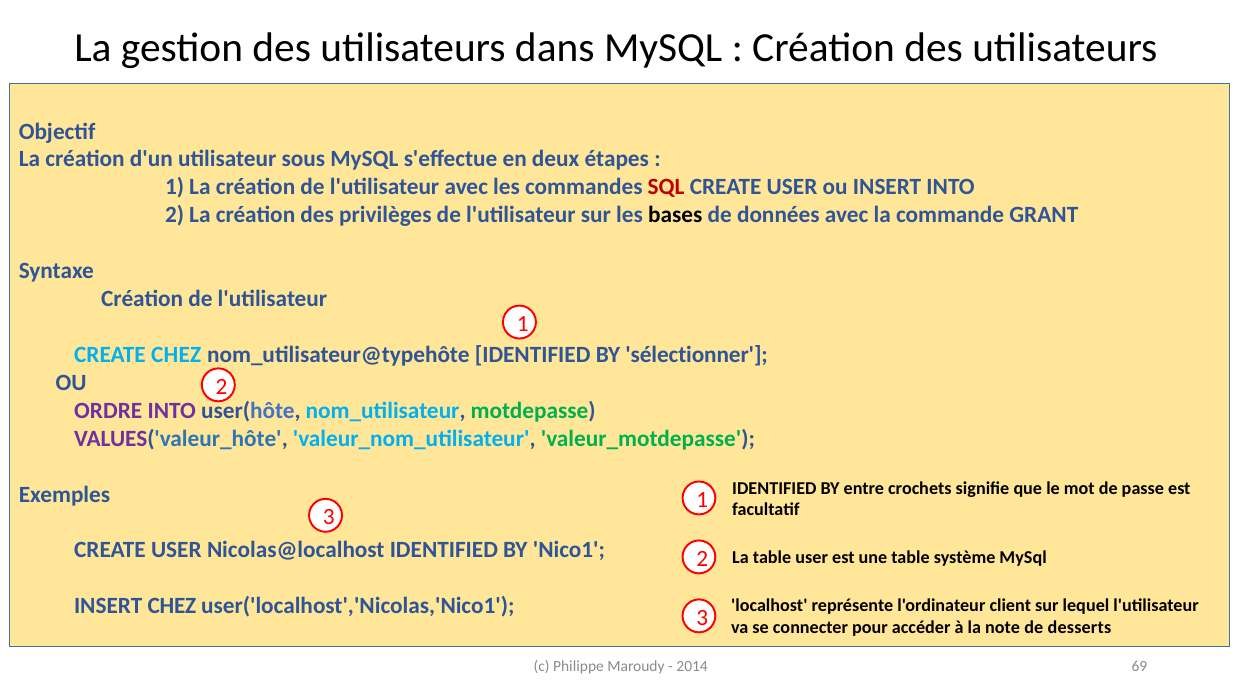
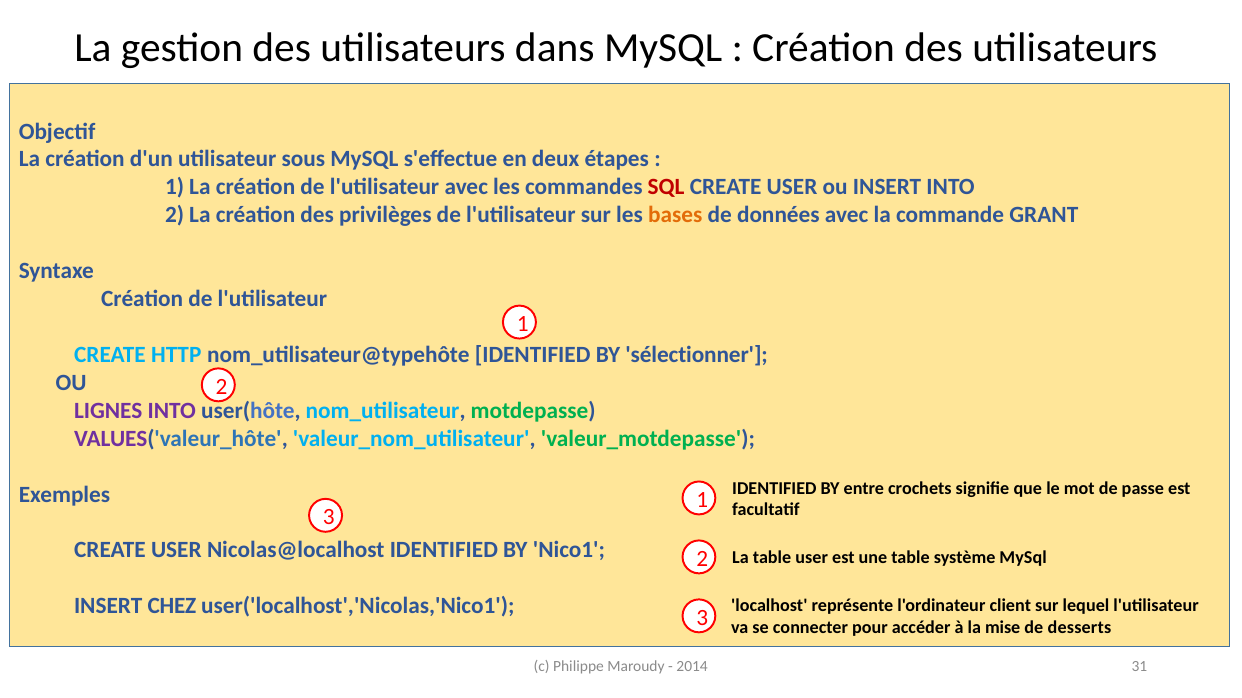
bases colour: black -> orange
CREATE CHEZ: CHEZ -> HTTP
ORDRE: ORDRE -> LIGNES
note: note -> mise
69: 69 -> 31
